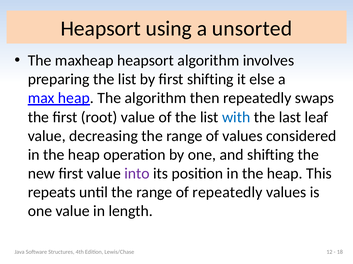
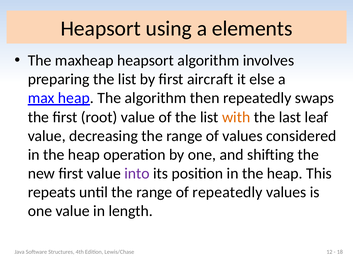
unsorted: unsorted -> elements
first shifting: shifting -> aircraft
with colour: blue -> orange
